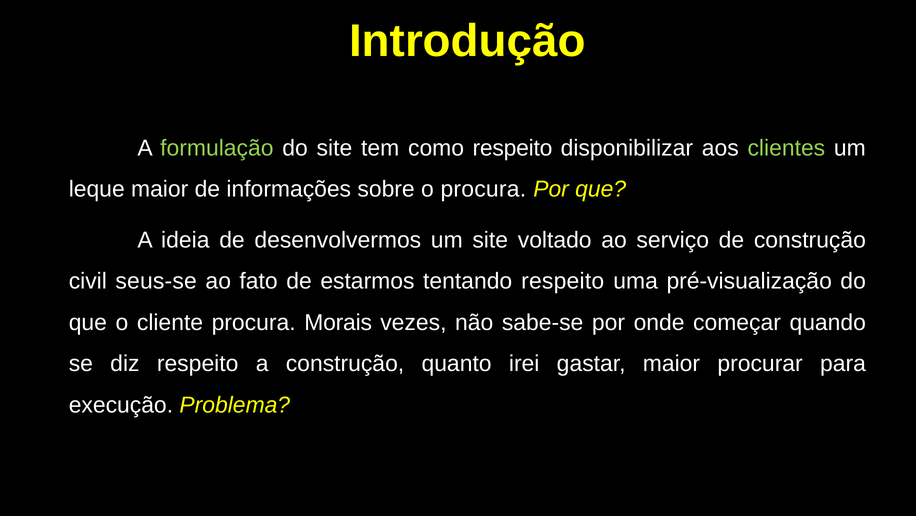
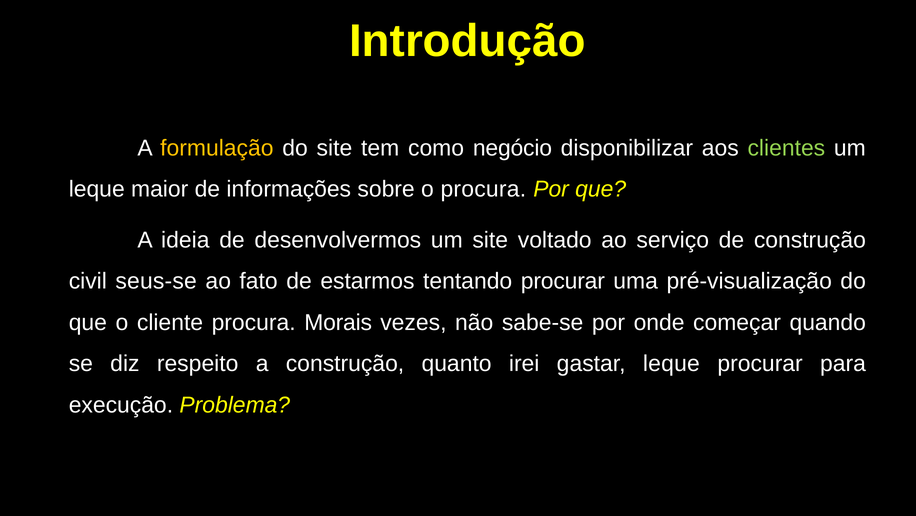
formulação colour: light green -> yellow
como respeito: respeito -> negócio
tentando respeito: respeito -> procurar
gastar maior: maior -> leque
